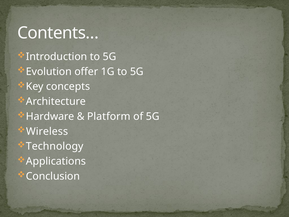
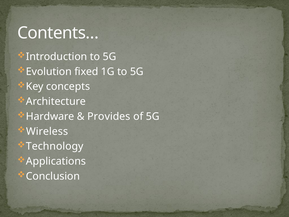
offer: offer -> fixed
Platform: Platform -> Provides
